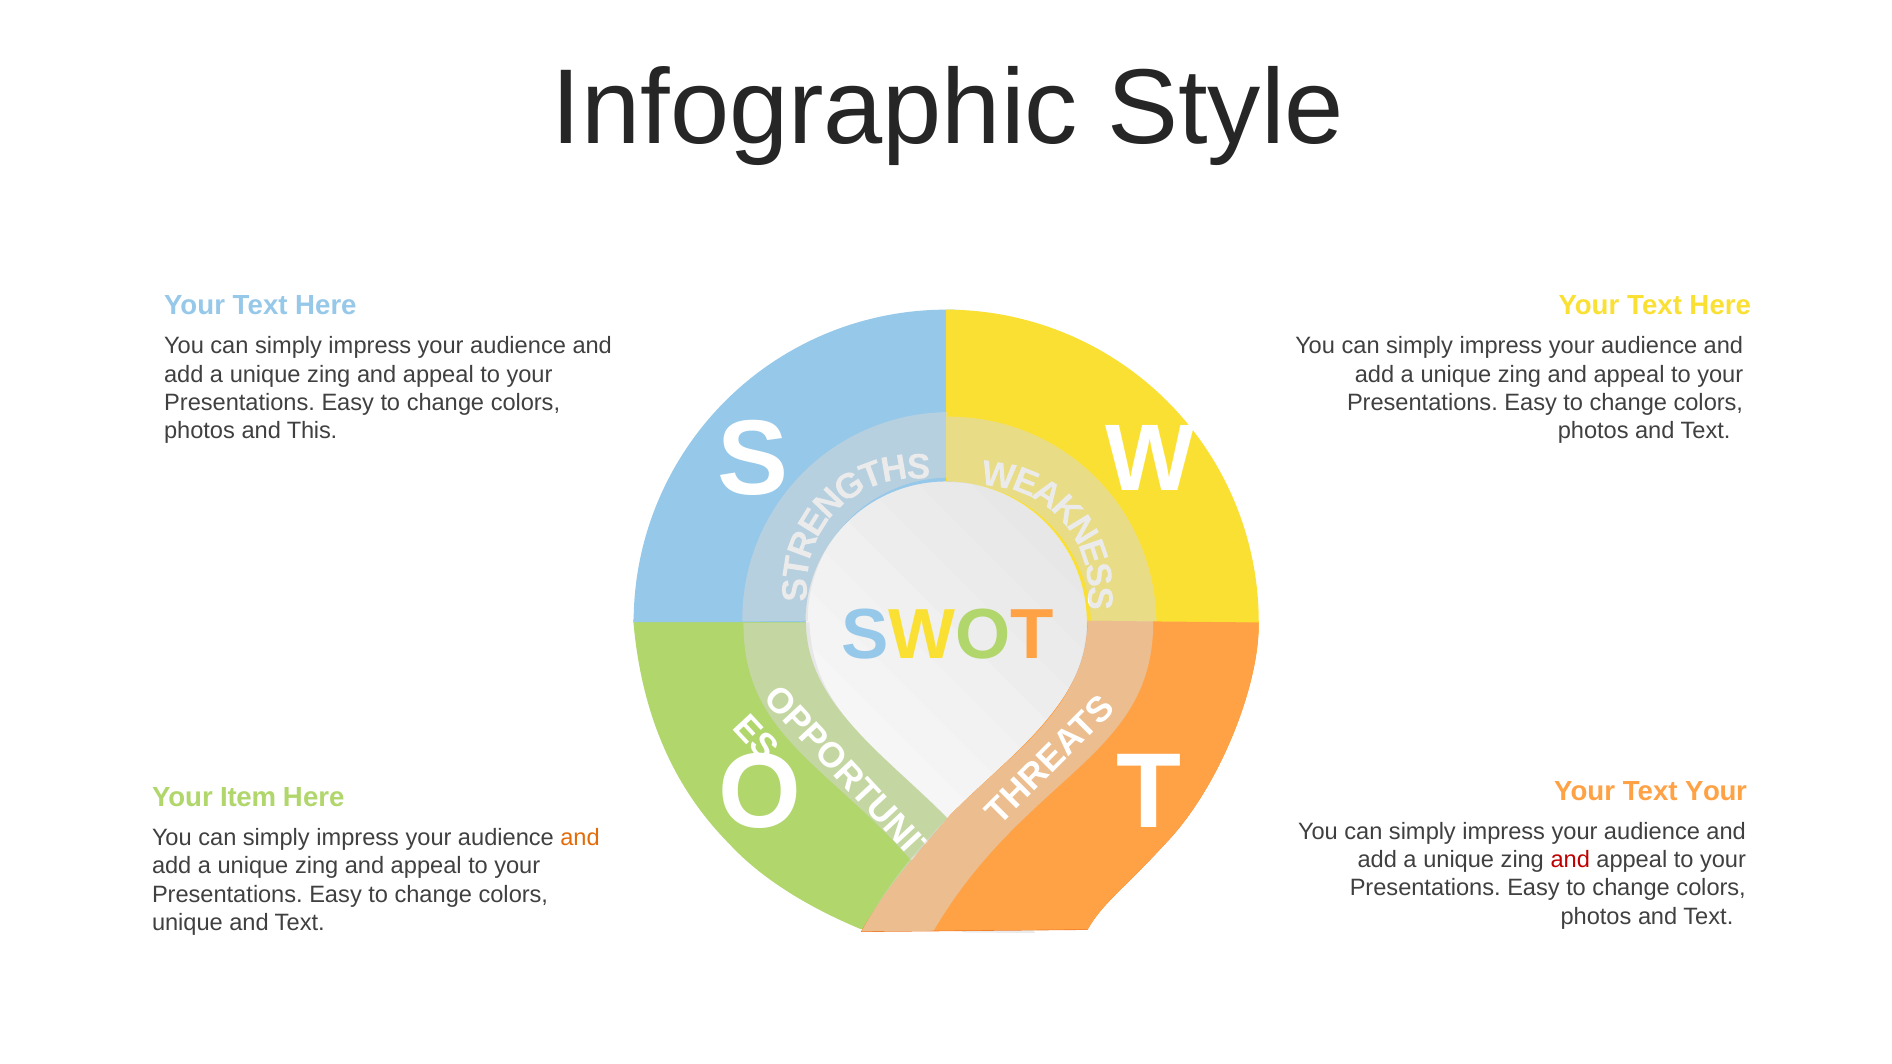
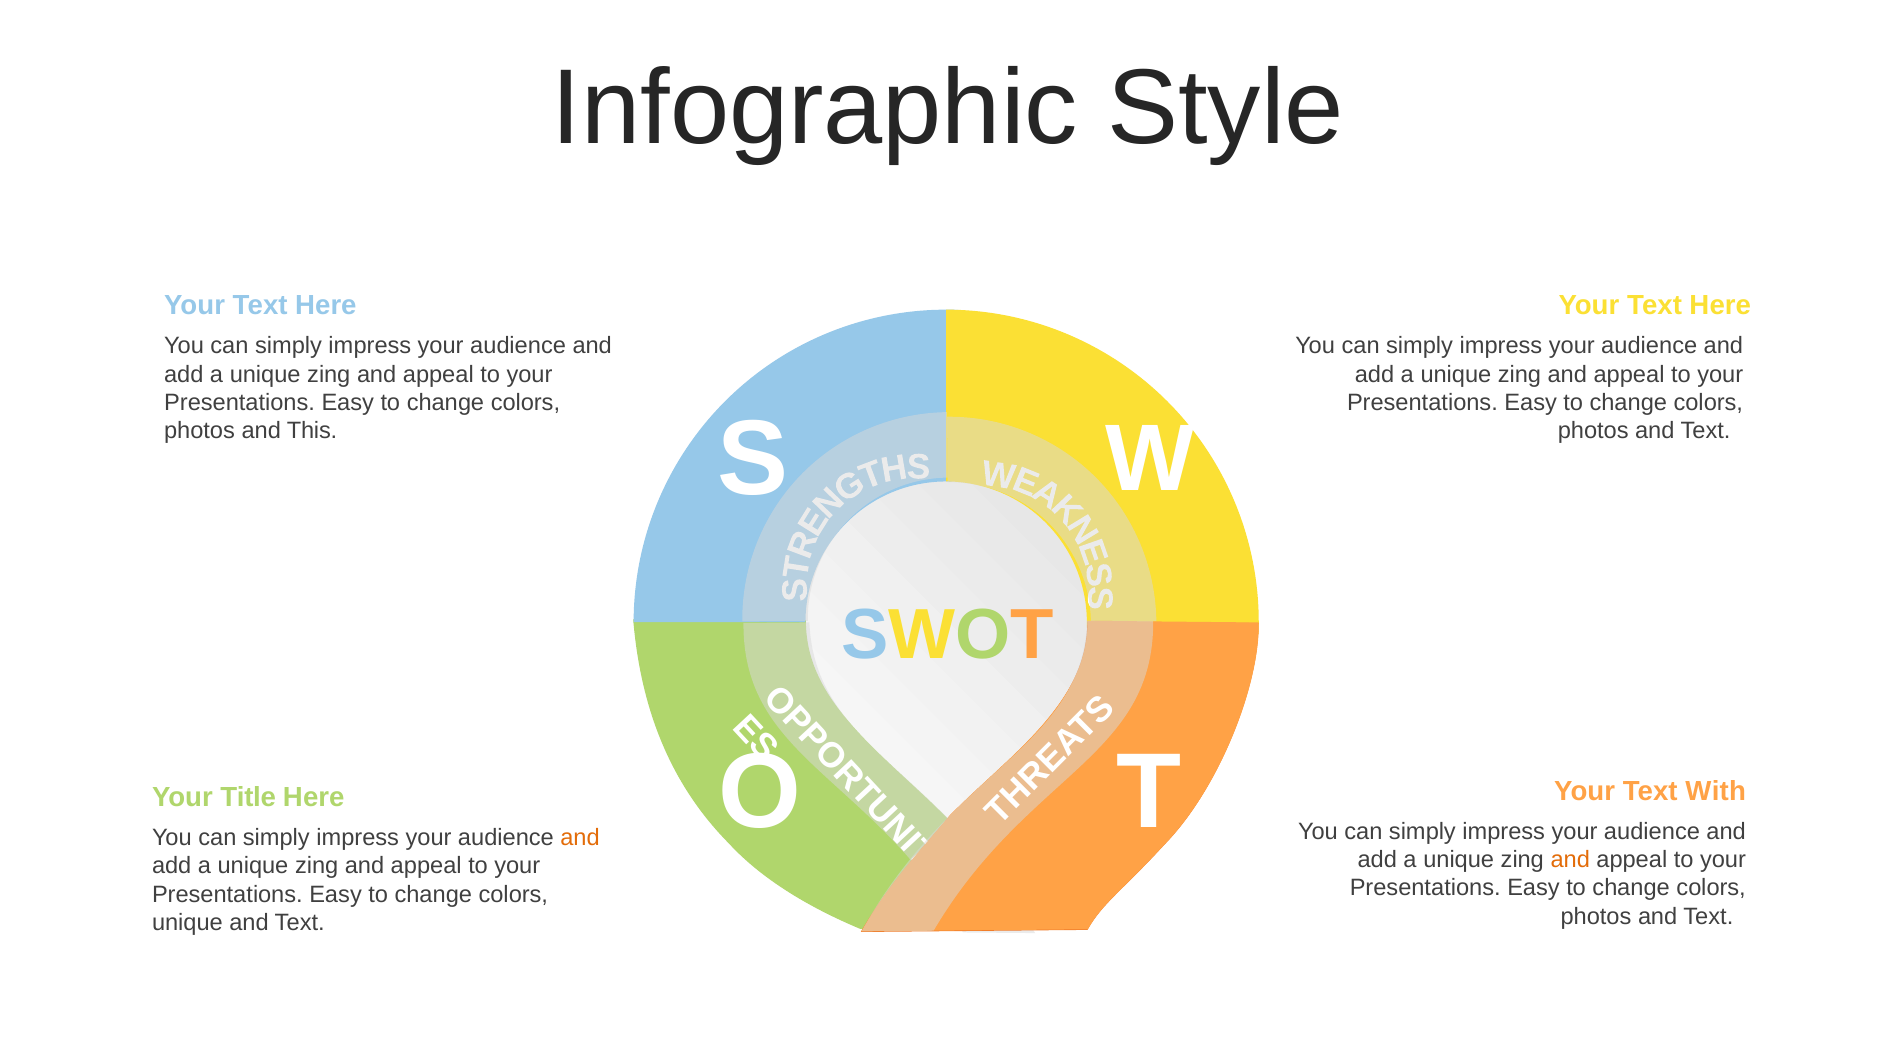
Your Text Your: Your -> With
Item: Item -> Title
and at (1570, 860) colour: red -> orange
